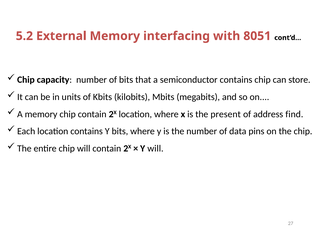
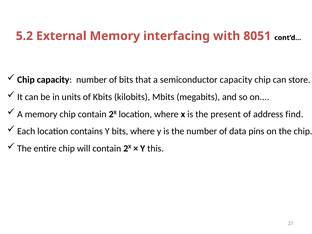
semiconductor contains: contains -> capacity
Y will: will -> this
